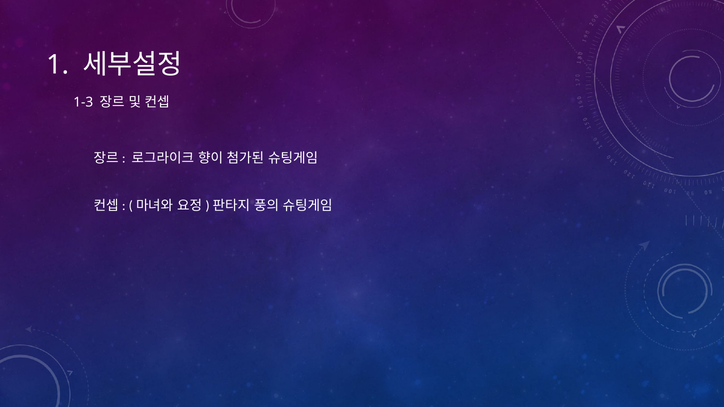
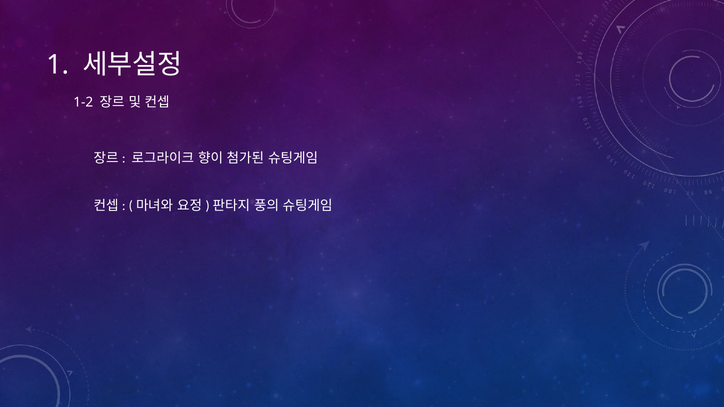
1-3: 1-3 -> 1-2
